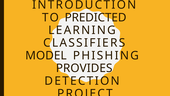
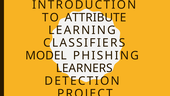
PREDICTED: PREDICTED -> ATTRIBUTE
PROVIDES: PROVIDES -> LEARNERS
